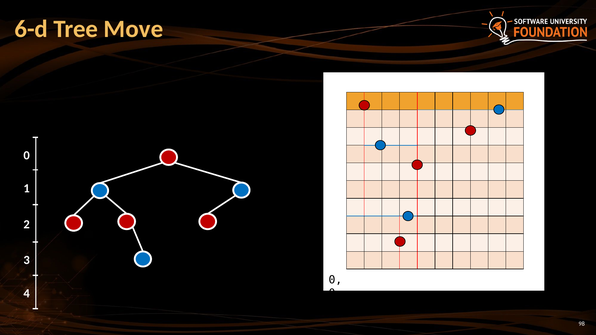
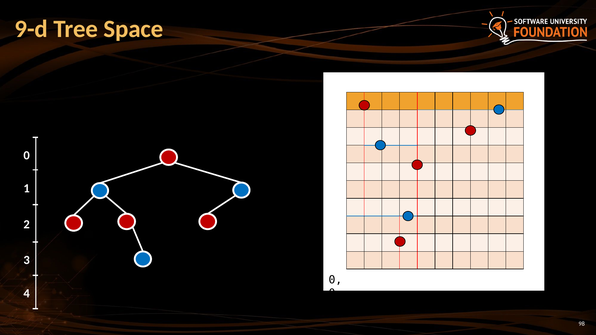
6-d: 6-d -> 9-d
Move: Move -> Space
